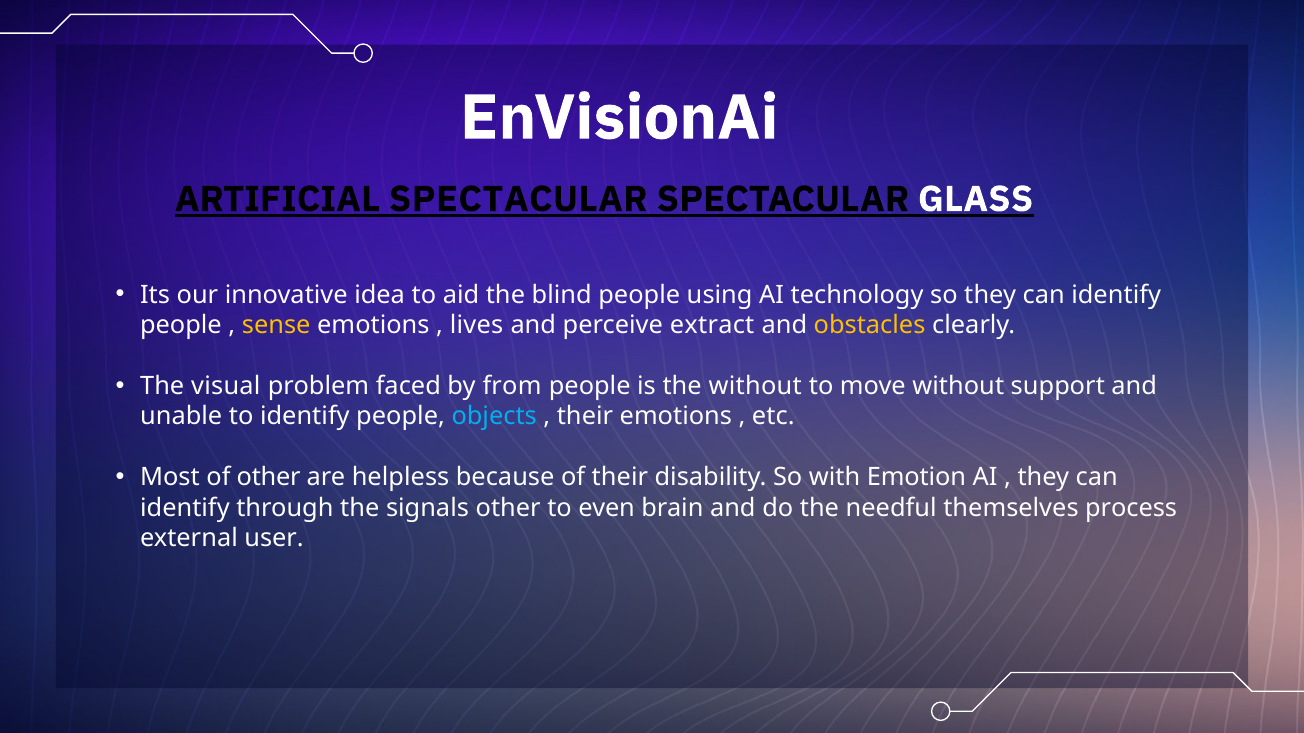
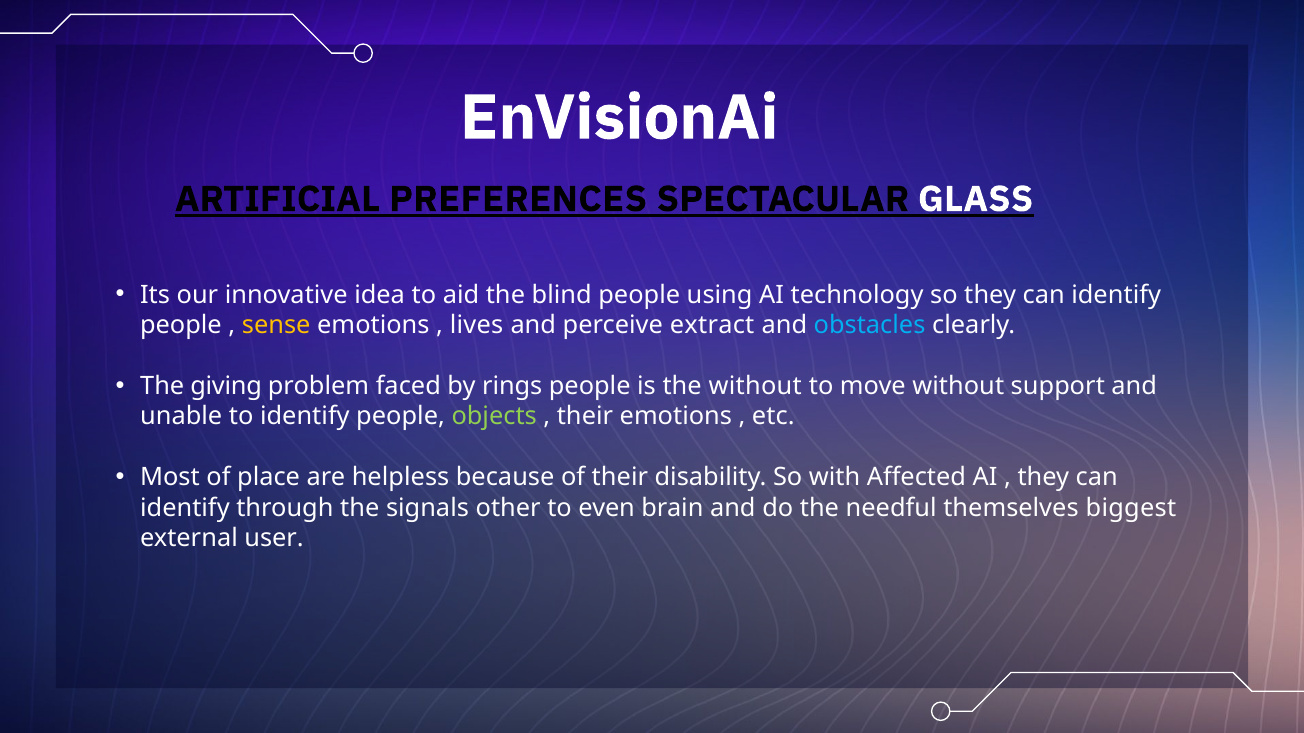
ARTIFICIAL SPECTACULAR: SPECTACULAR -> PREFERENCES
obstacles colour: yellow -> light blue
visual: visual -> giving
from: from -> rings
objects colour: light blue -> light green
of other: other -> place
Emotion: Emotion -> Affected
process: process -> biggest
